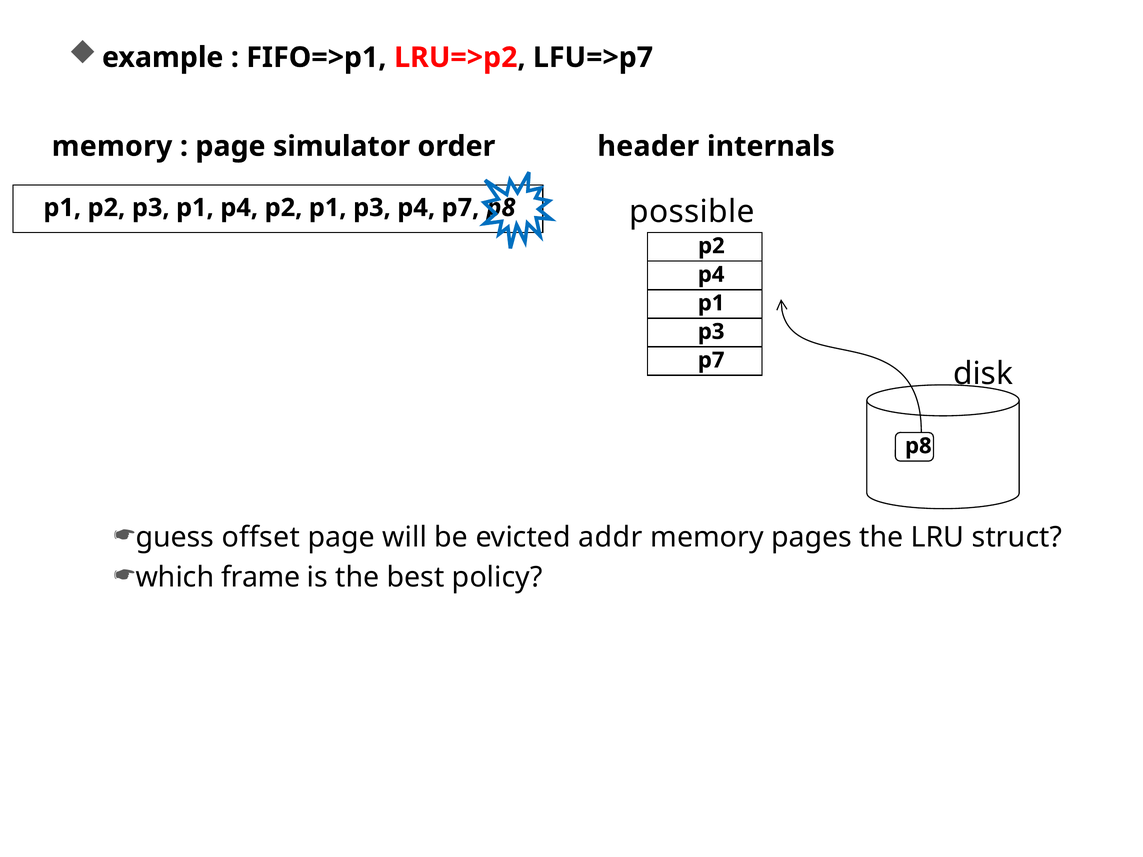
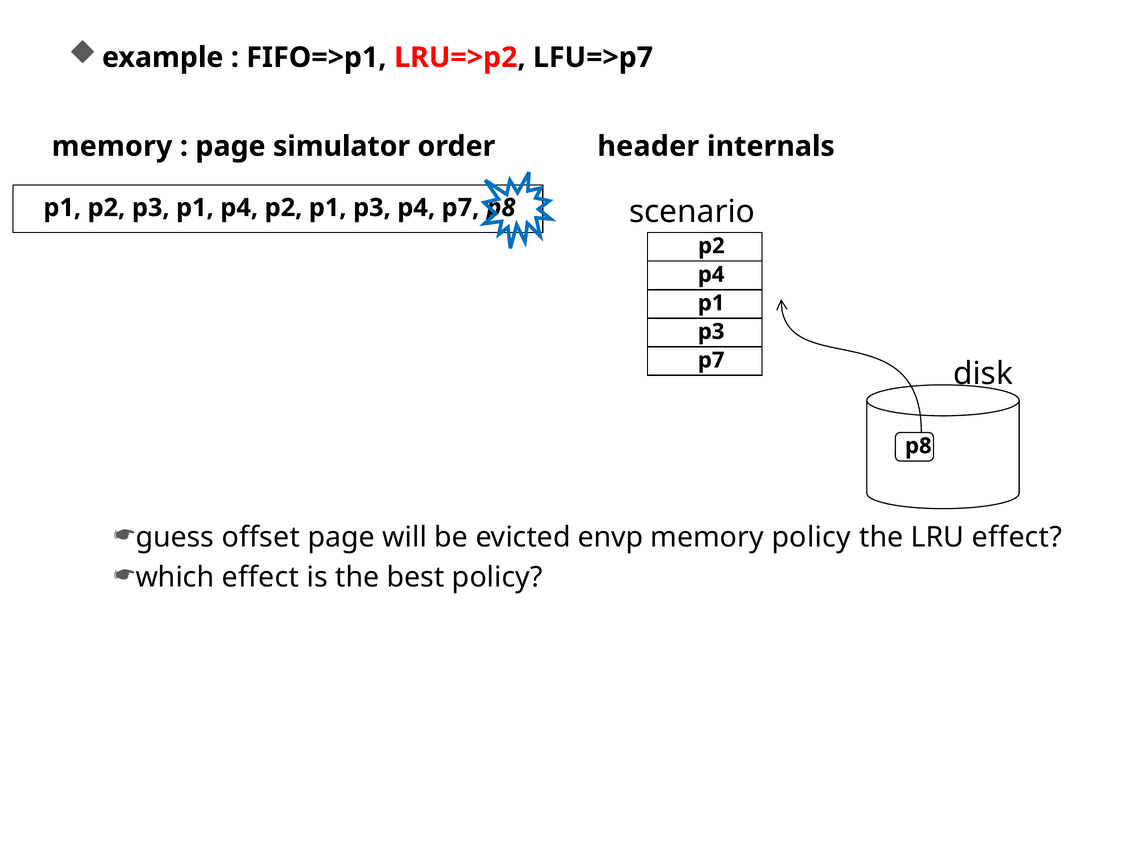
possible: possible -> scenario
addr: addr -> envp
memory pages: pages -> policy
LRU struct: struct -> effect
which frame: frame -> effect
